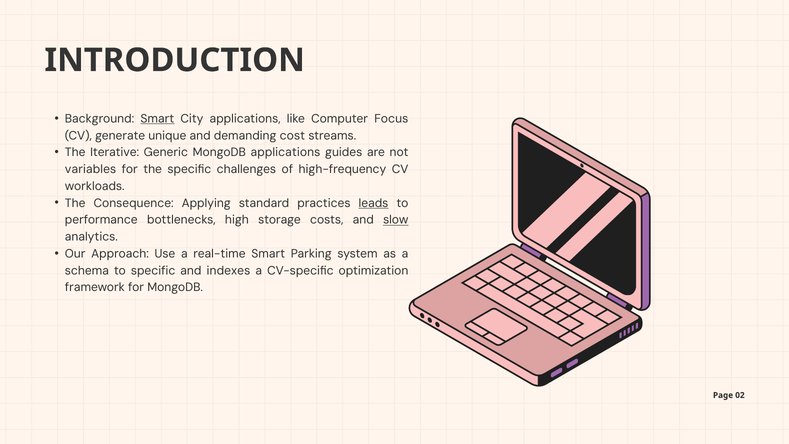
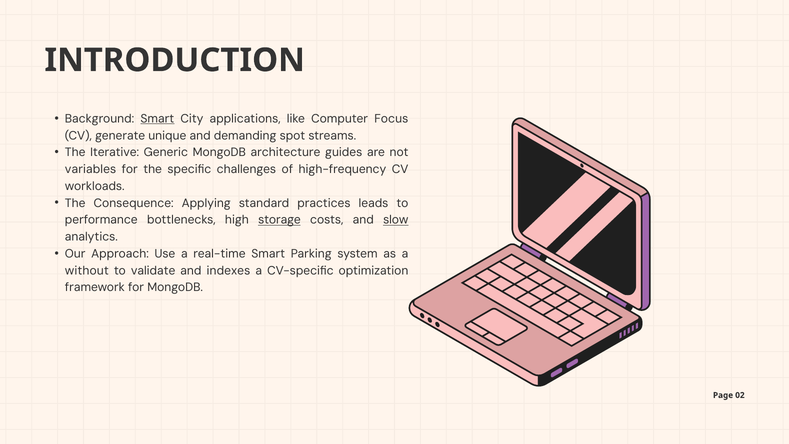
cost: cost -> spot
MongoDB applications: applications -> architecture
leads underline: present -> none
storage underline: none -> present
schema: schema -> without
to specific: specific -> validate
